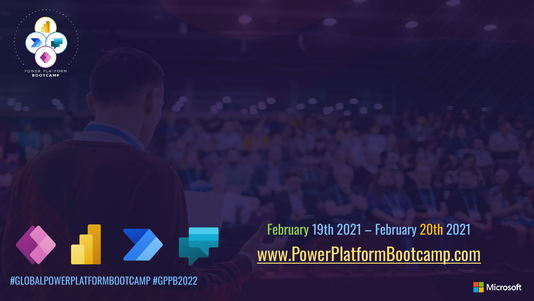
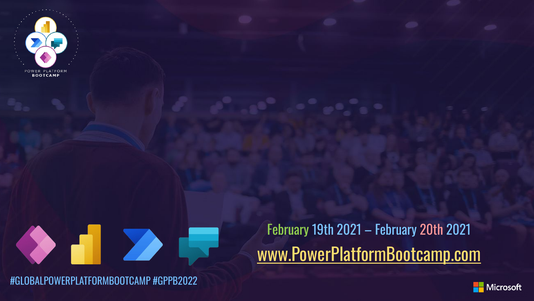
20th colour: yellow -> pink
